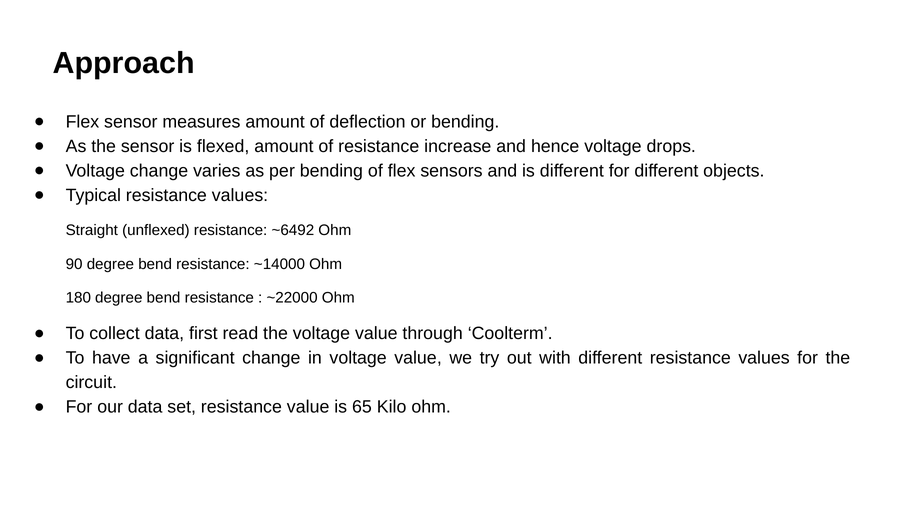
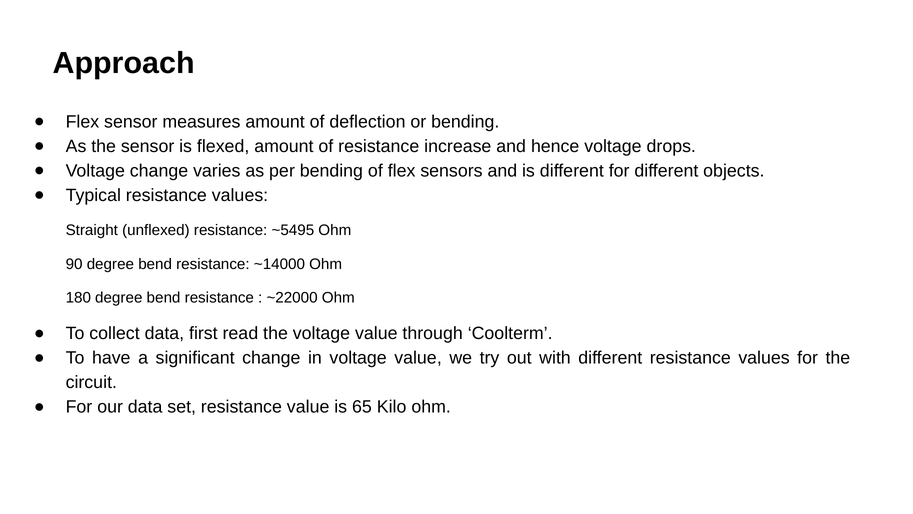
~6492: ~6492 -> ~5495
